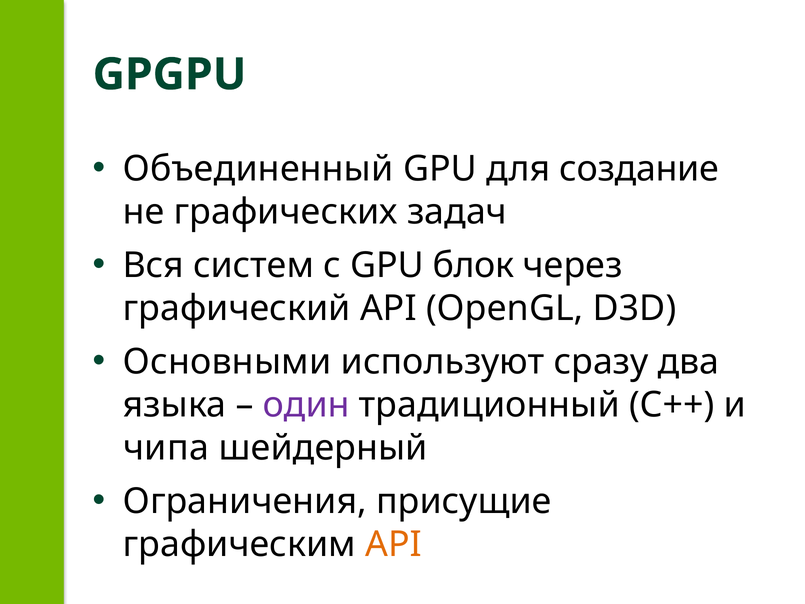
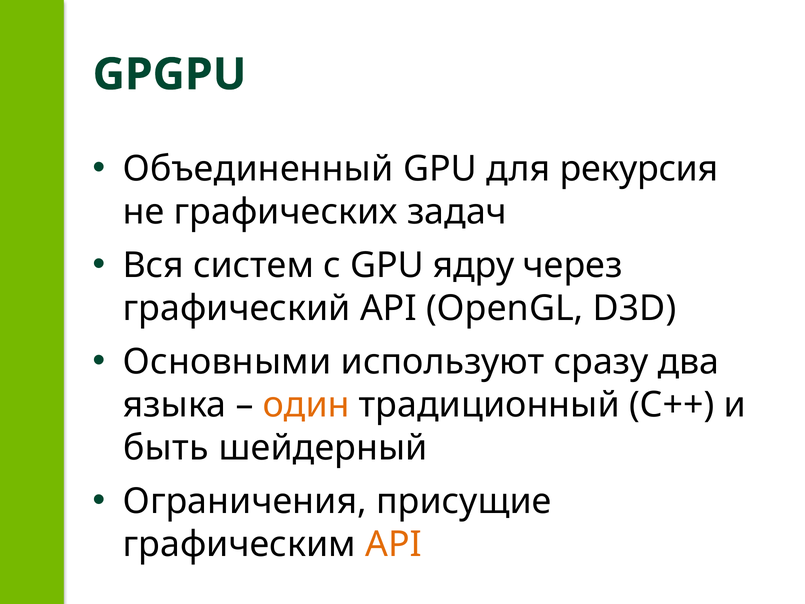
создание: создание -> рекурсия
блок: блок -> ядру
один colour: purple -> orange
чипа: чипа -> быть
